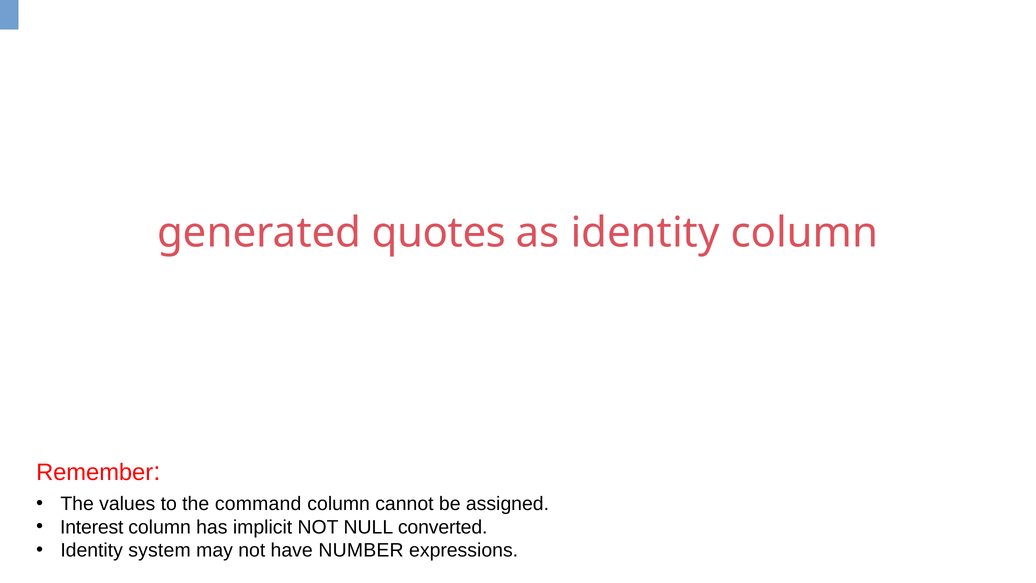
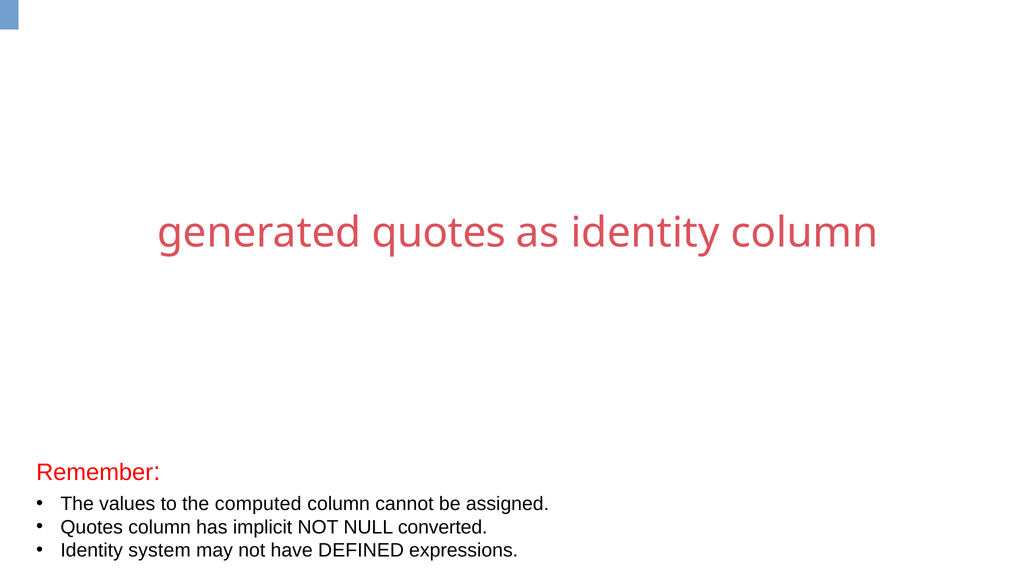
command: command -> computed
Interest at (92, 527): Interest -> Quotes
NUMBER: NUMBER -> DEFINED
